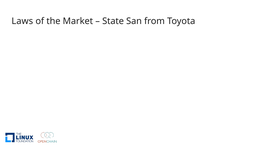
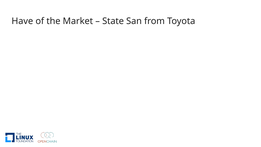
Laws: Laws -> Have
